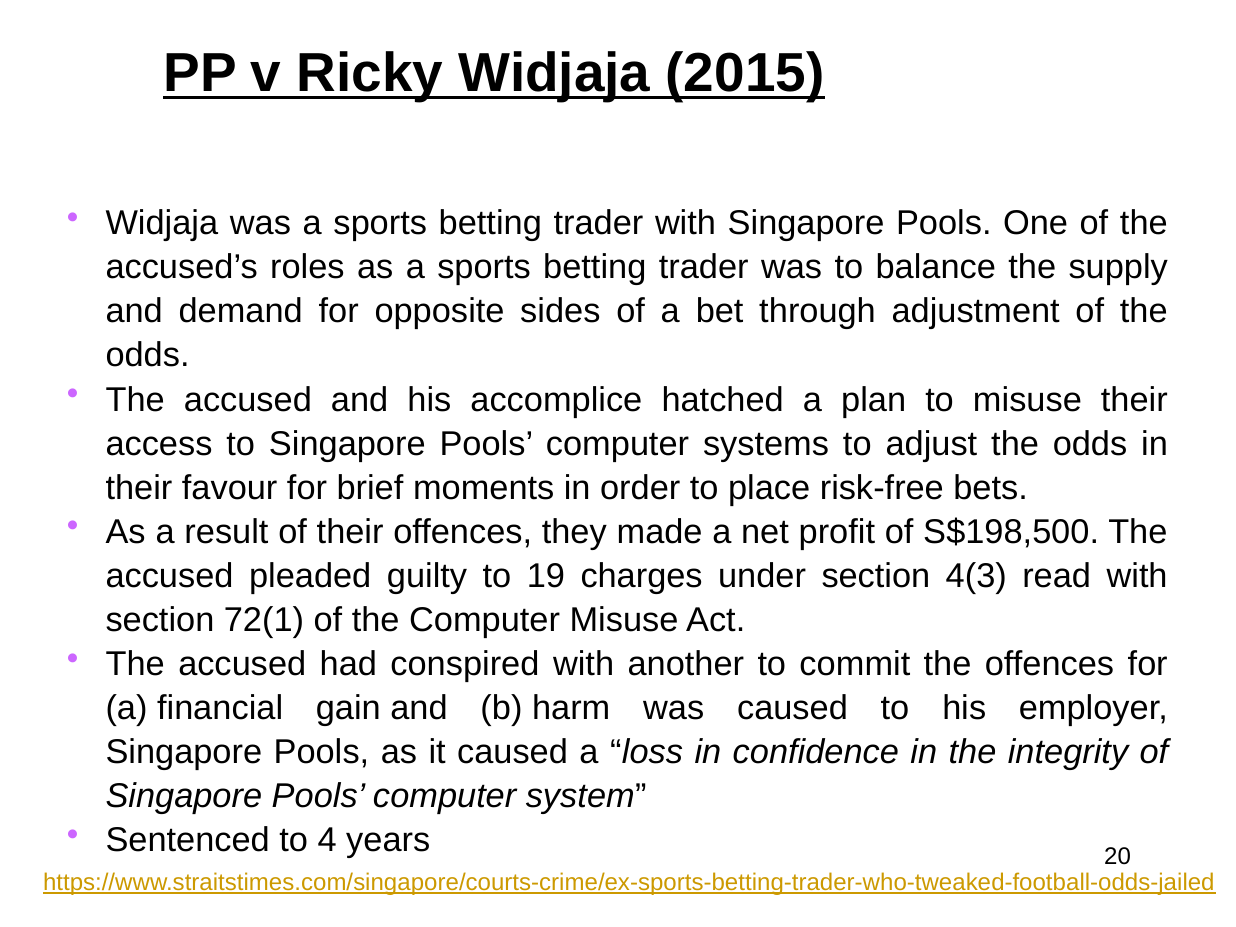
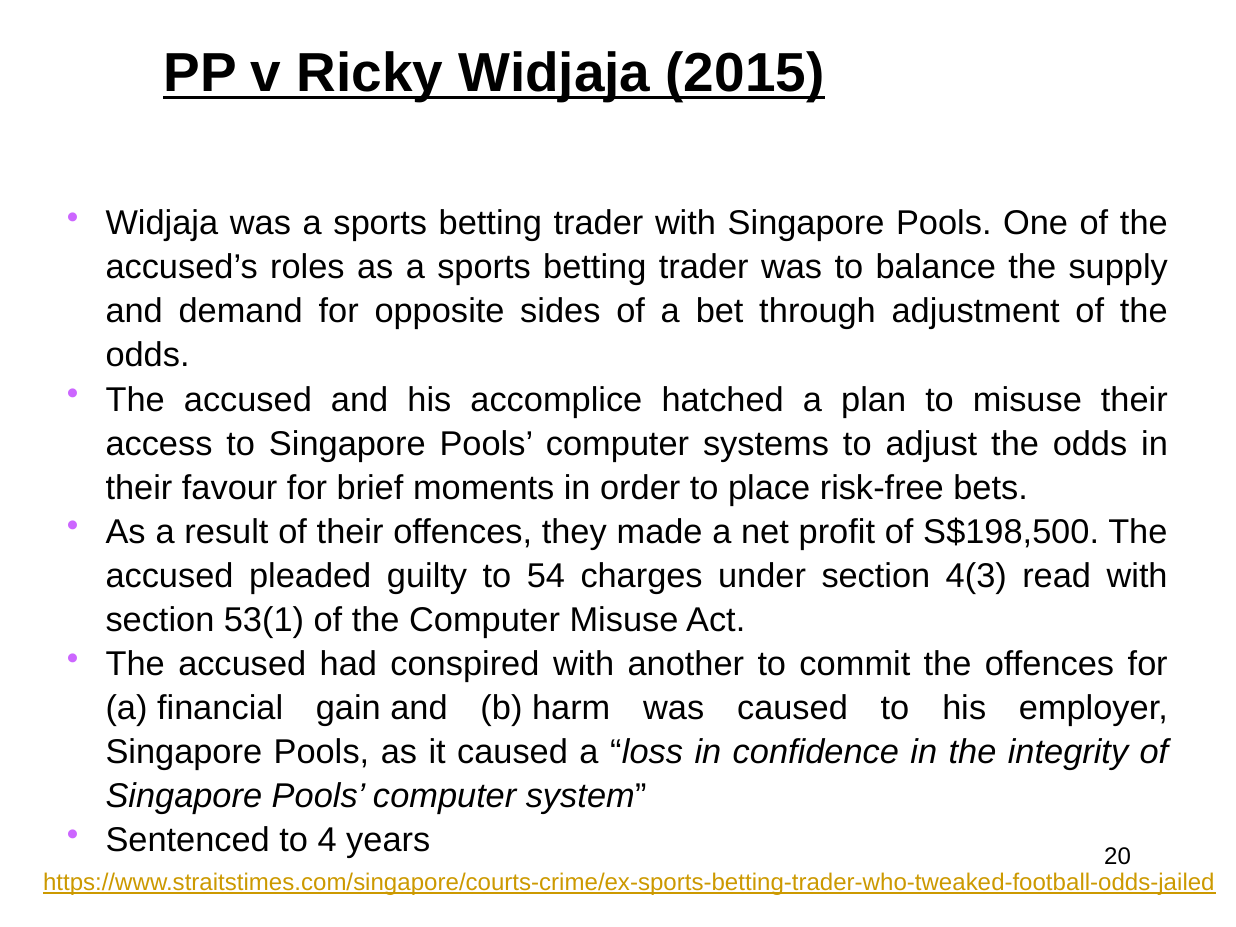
19: 19 -> 54
72(1: 72(1 -> 53(1
